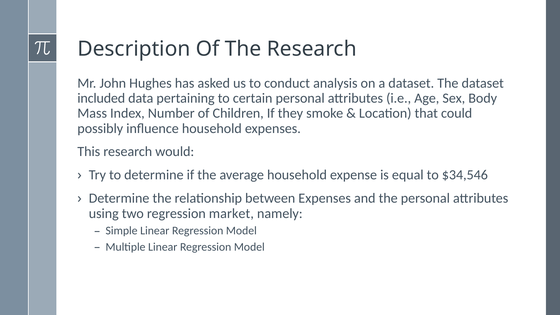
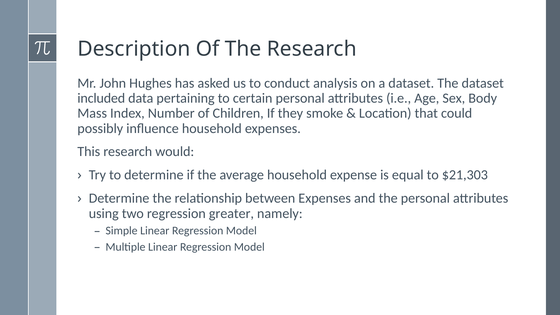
$34,546: $34,546 -> $21,303
market: market -> greater
